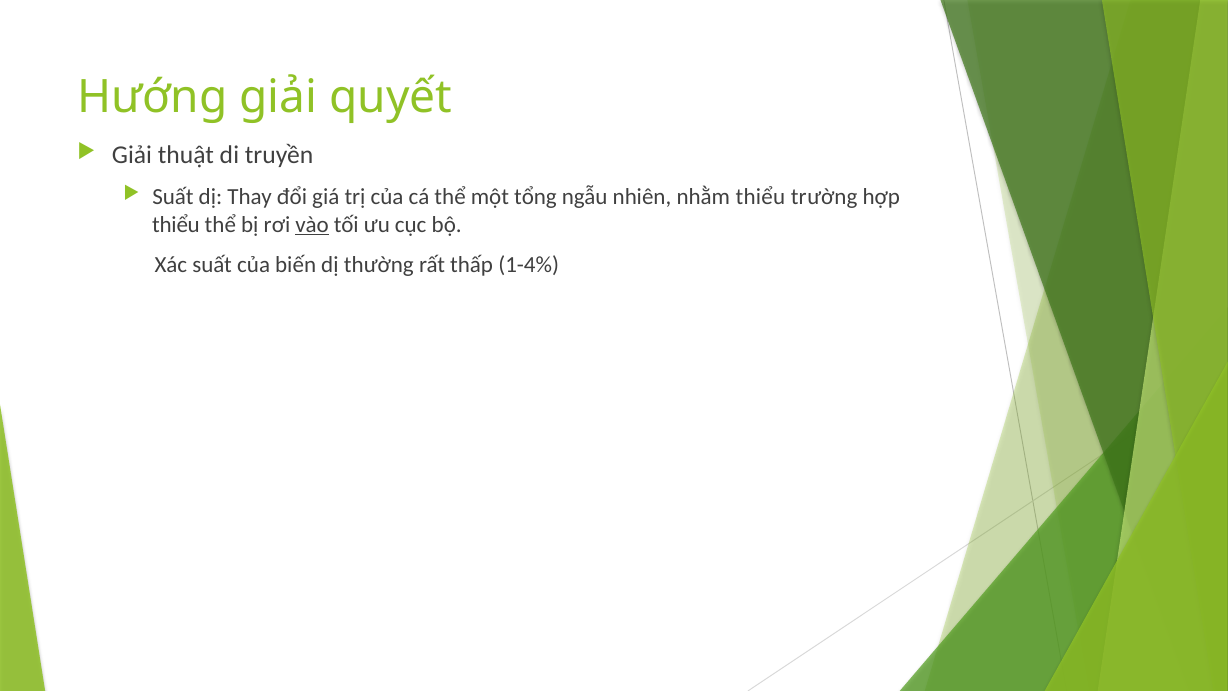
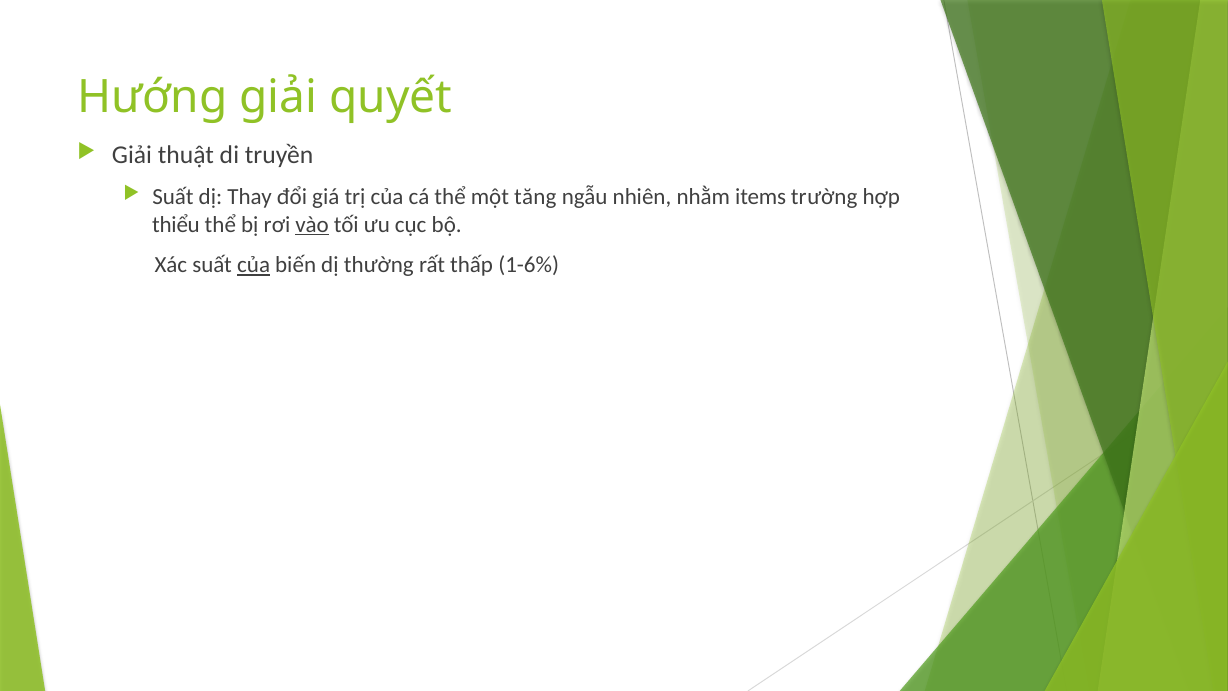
tổng: tổng -> tăng
nhằm thiểu: thiểu -> items
của at (254, 265) underline: none -> present
1-4%: 1-4% -> 1-6%
